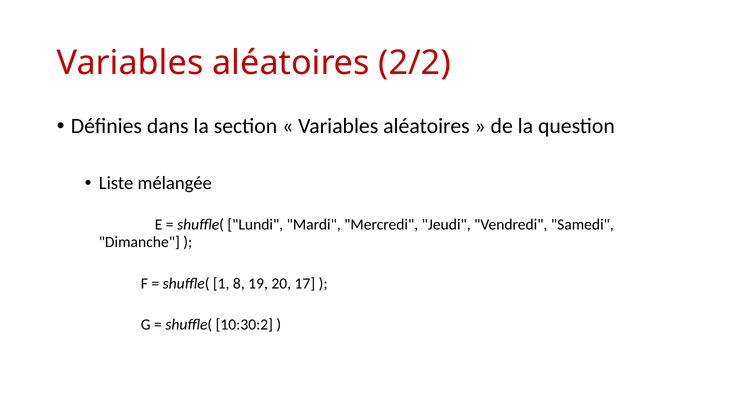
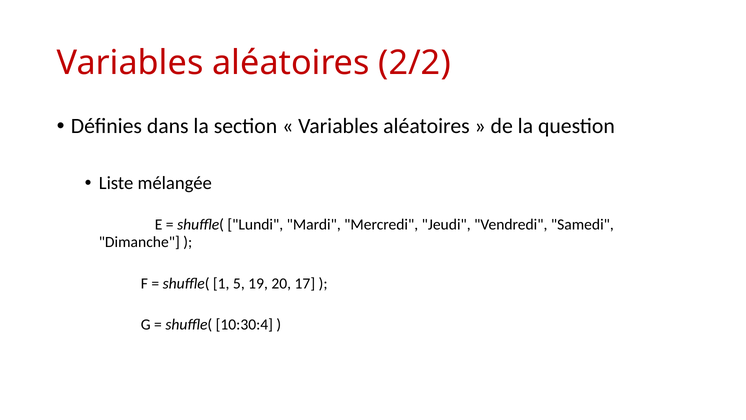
8: 8 -> 5
10:30:2: 10:30:2 -> 10:30:4
